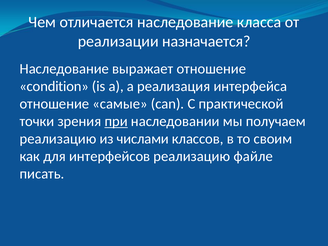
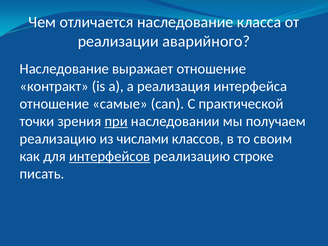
назначается: назначается -> аварийного
condition: condition -> контракт
интерфейсов underline: none -> present
файле: файле -> строке
